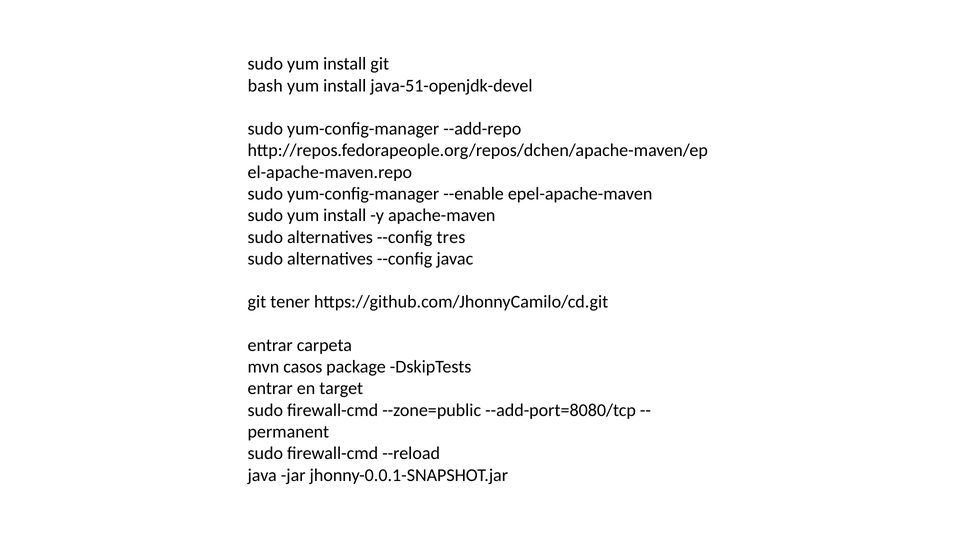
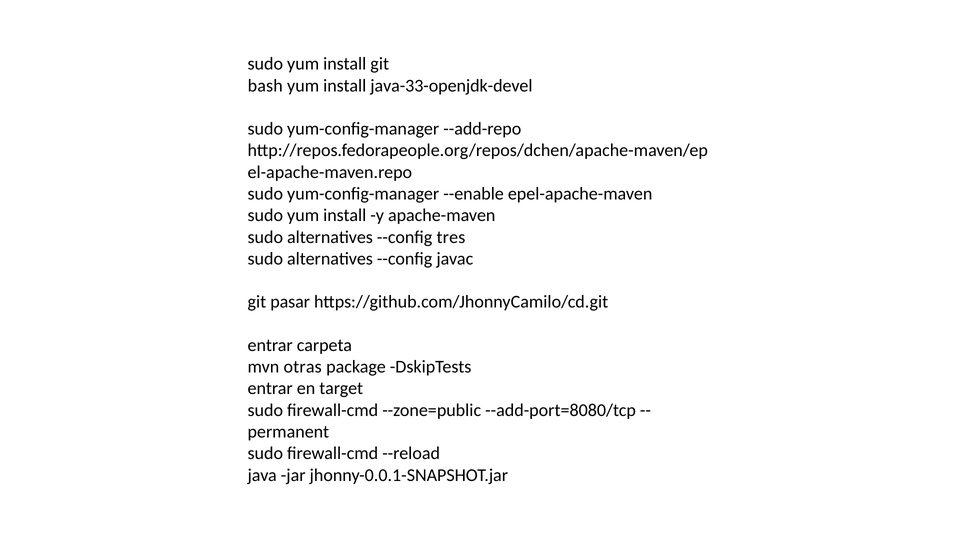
java-51-openjdk-devel: java-51-openjdk-devel -> java-33-openjdk-devel
tener: tener -> pasar
casos: casos -> otras
